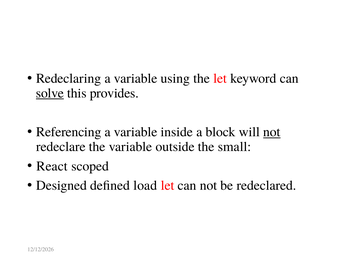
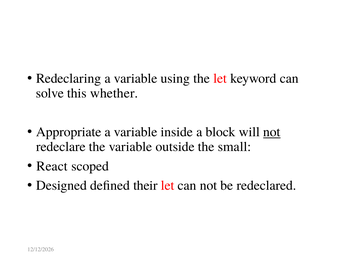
solve underline: present -> none
provides: provides -> whether
Referencing: Referencing -> Appropriate
load: load -> their
